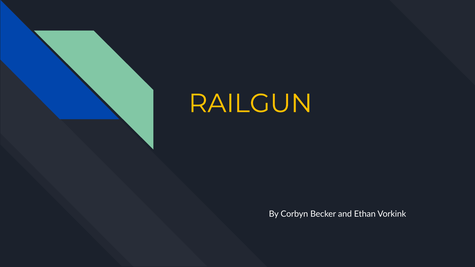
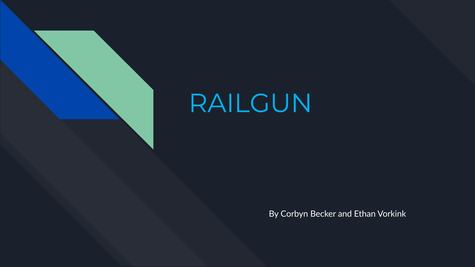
RAILGUN colour: yellow -> light blue
